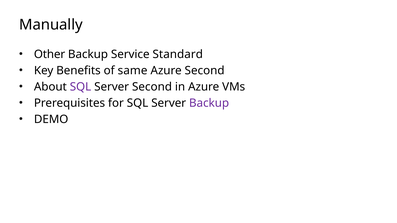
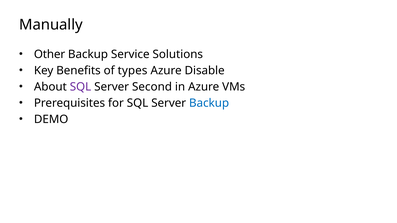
Standard: Standard -> Solutions
same: same -> types
Azure Second: Second -> Disable
Backup at (209, 103) colour: purple -> blue
